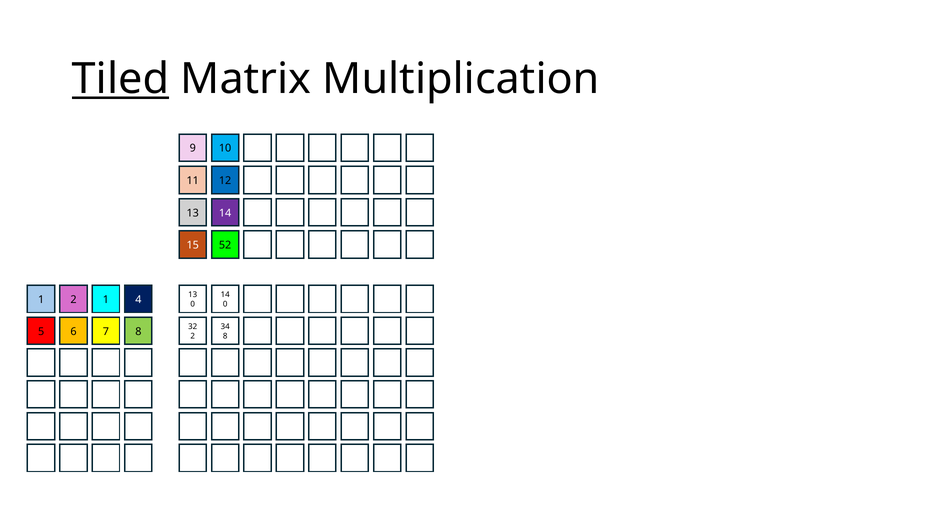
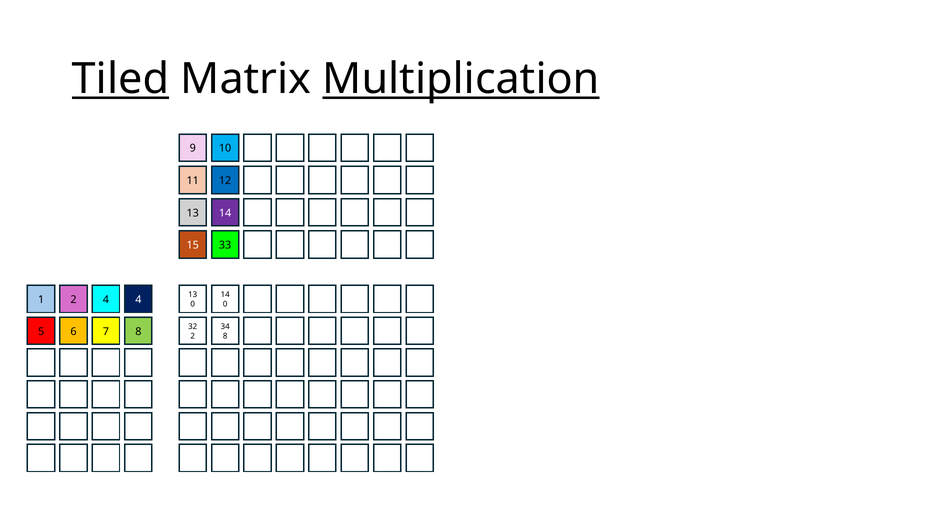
Multiplication underline: none -> present
52: 52 -> 33
2 1: 1 -> 4
